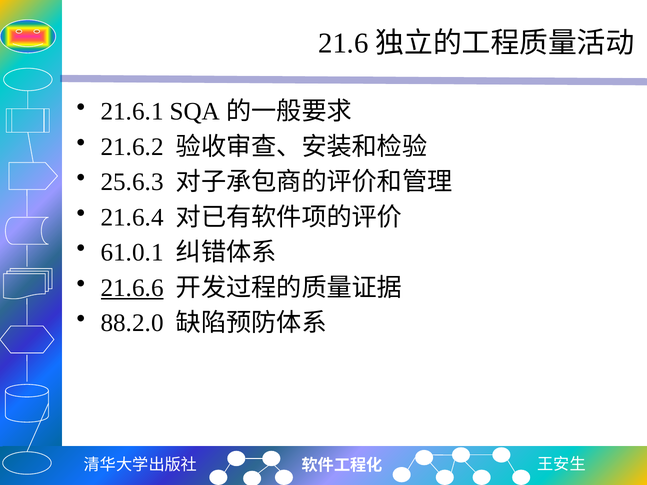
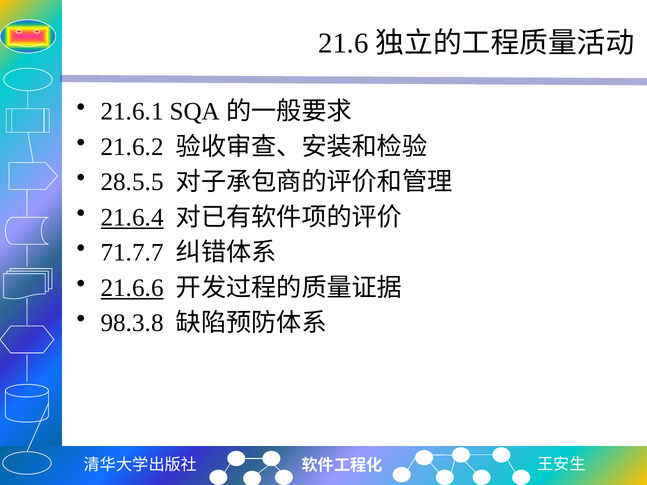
25.6.3: 25.6.3 -> 28.5.5
21.6.4 underline: none -> present
61.0.1: 61.0.1 -> 71.7.7
88.2.0: 88.2.0 -> 98.3.8
